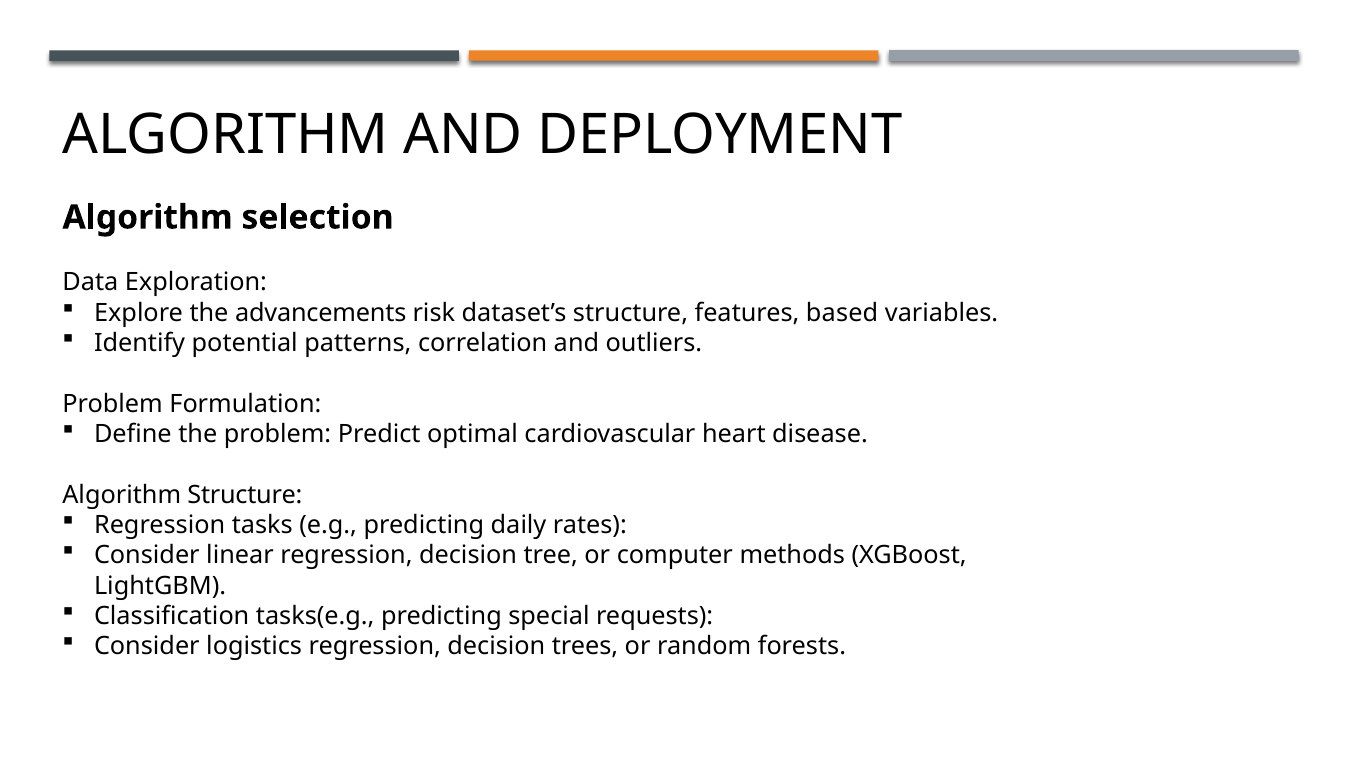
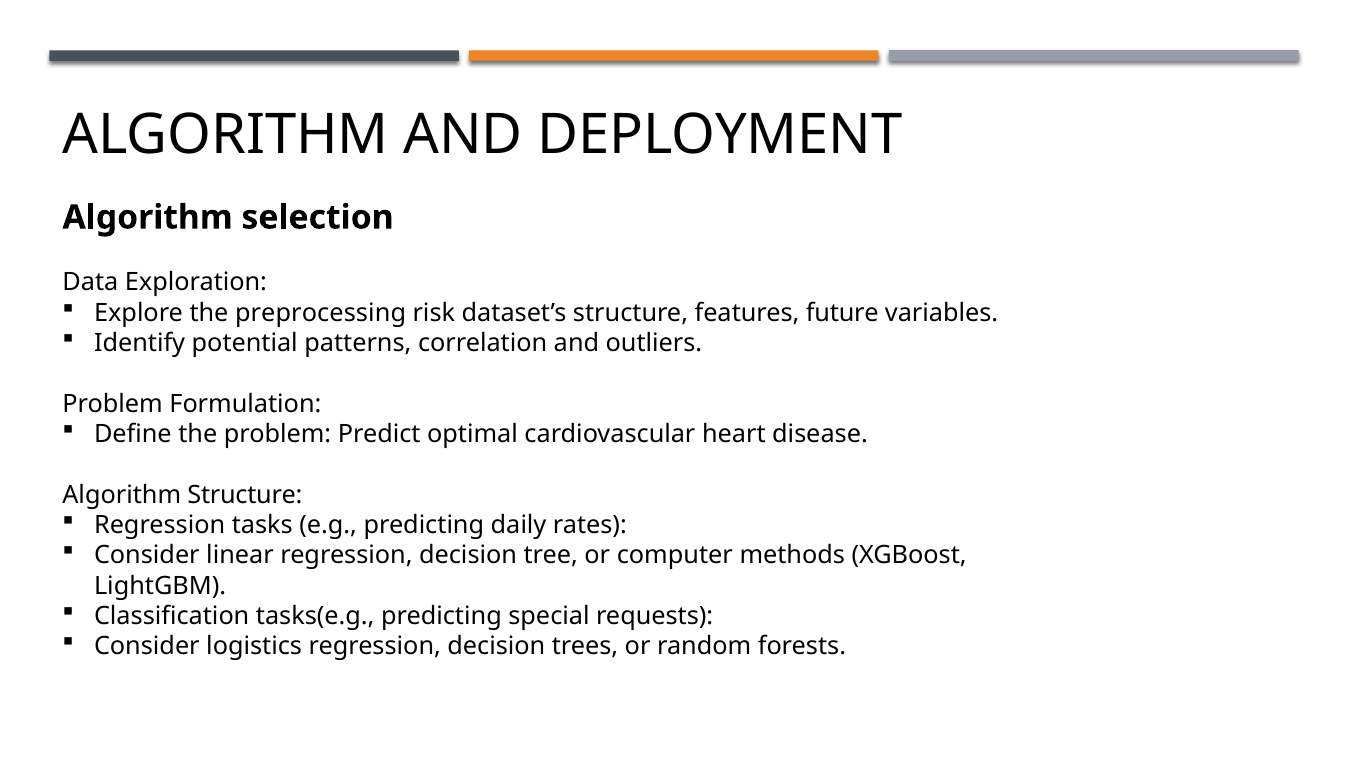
advancements: advancements -> preprocessing
based: based -> future
